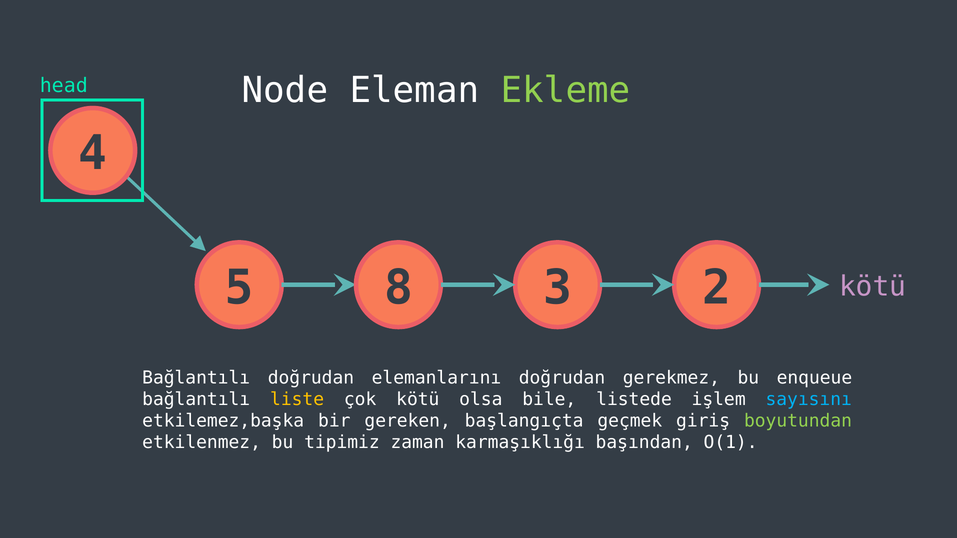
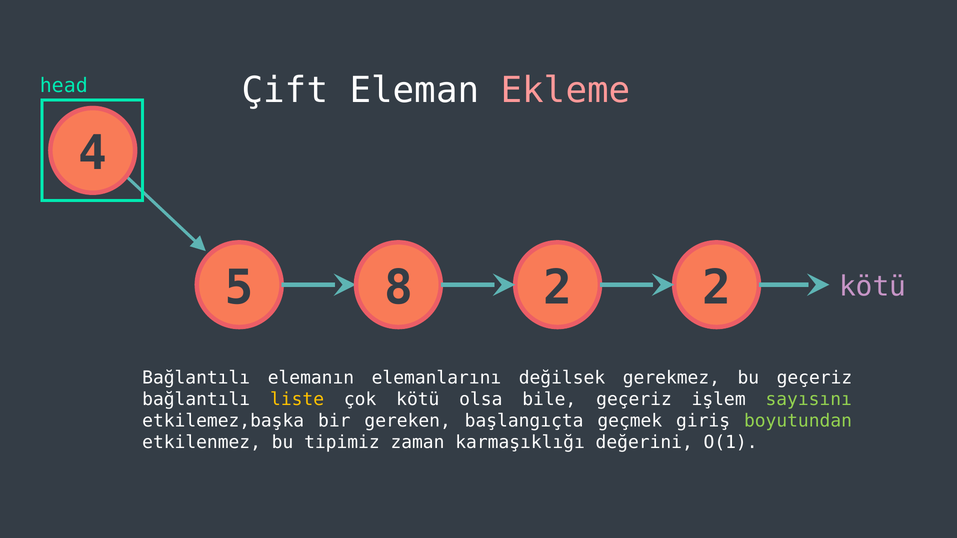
Node: Node -> Çift
Ekleme colour: light green -> pink
8 3: 3 -> 2
Bağlantılı doğrudan: doğrudan -> elemanın
elemanlarını doğrudan: doğrudan -> değilsek
bu enqueue: enqueue -> geçeriz
bile listede: listede -> geçeriz
sayısını colour: light blue -> light green
başından: başından -> değerini
